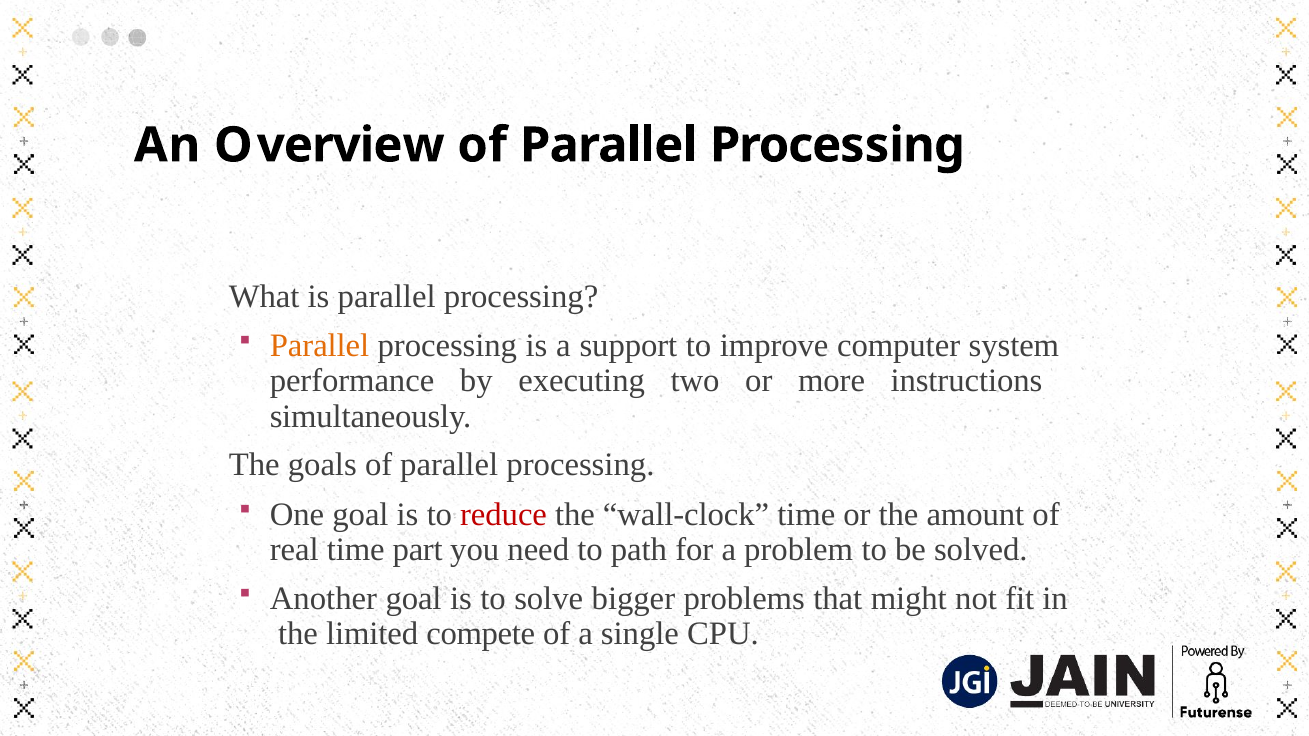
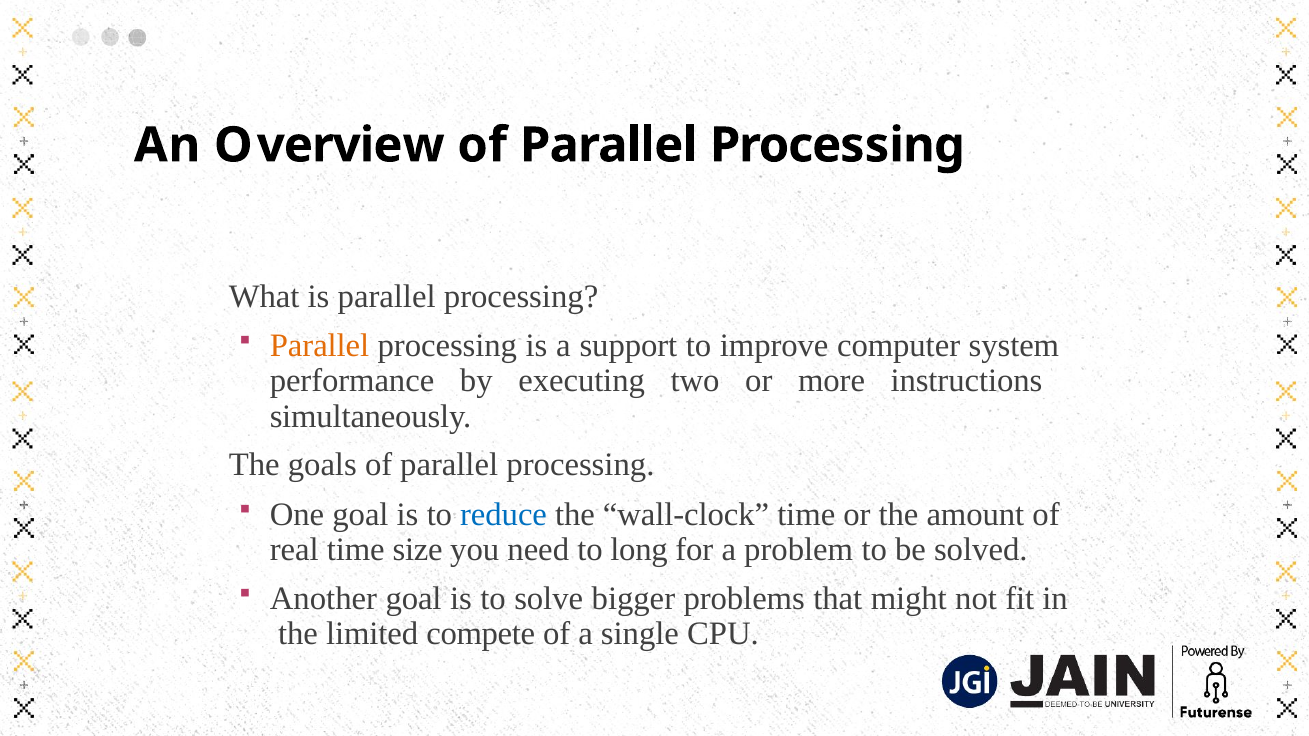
reduce colour: red -> blue
part: part -> size
path: path -> long
